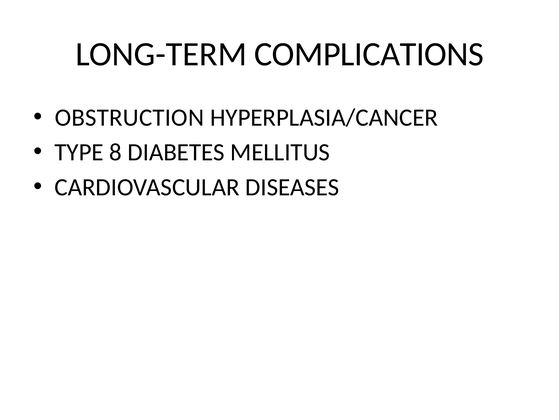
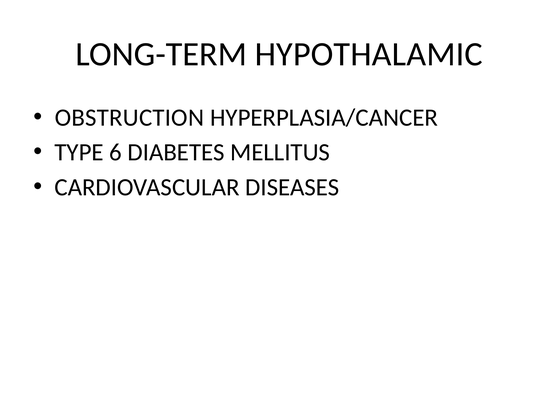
COMPLICATIONS: COMPLICATIONS -> HYPOTHALAMIC
8: 8 -> 6
